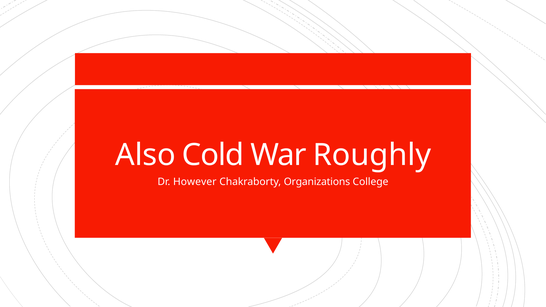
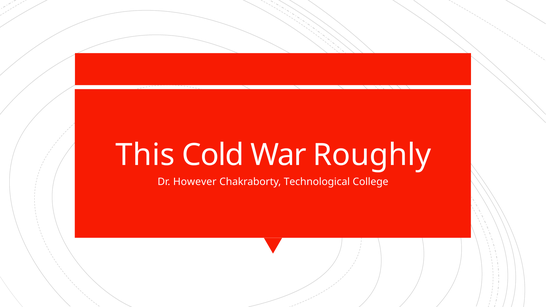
Also: Also -> This
Organizations: Organizations -> Technological
